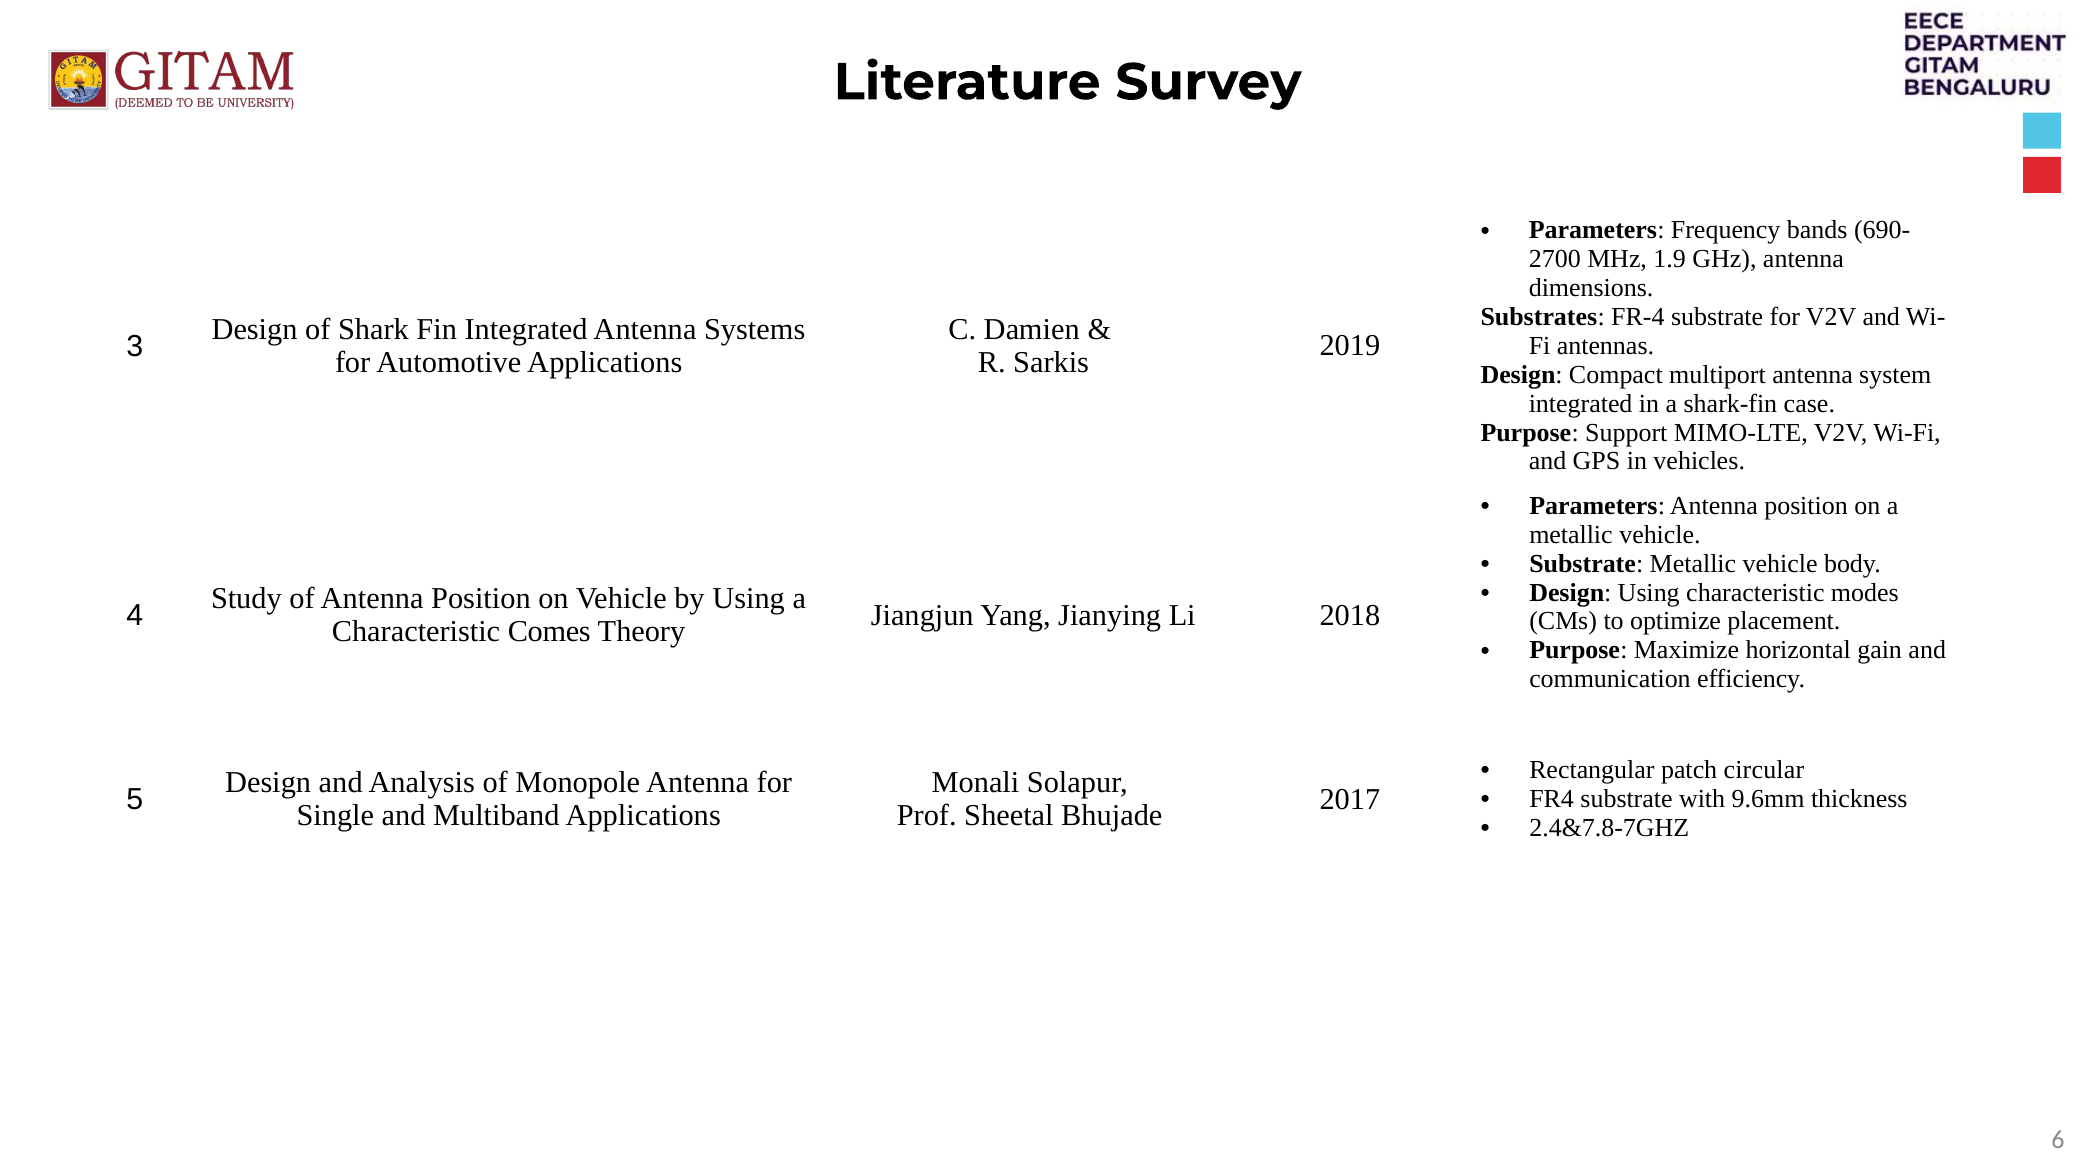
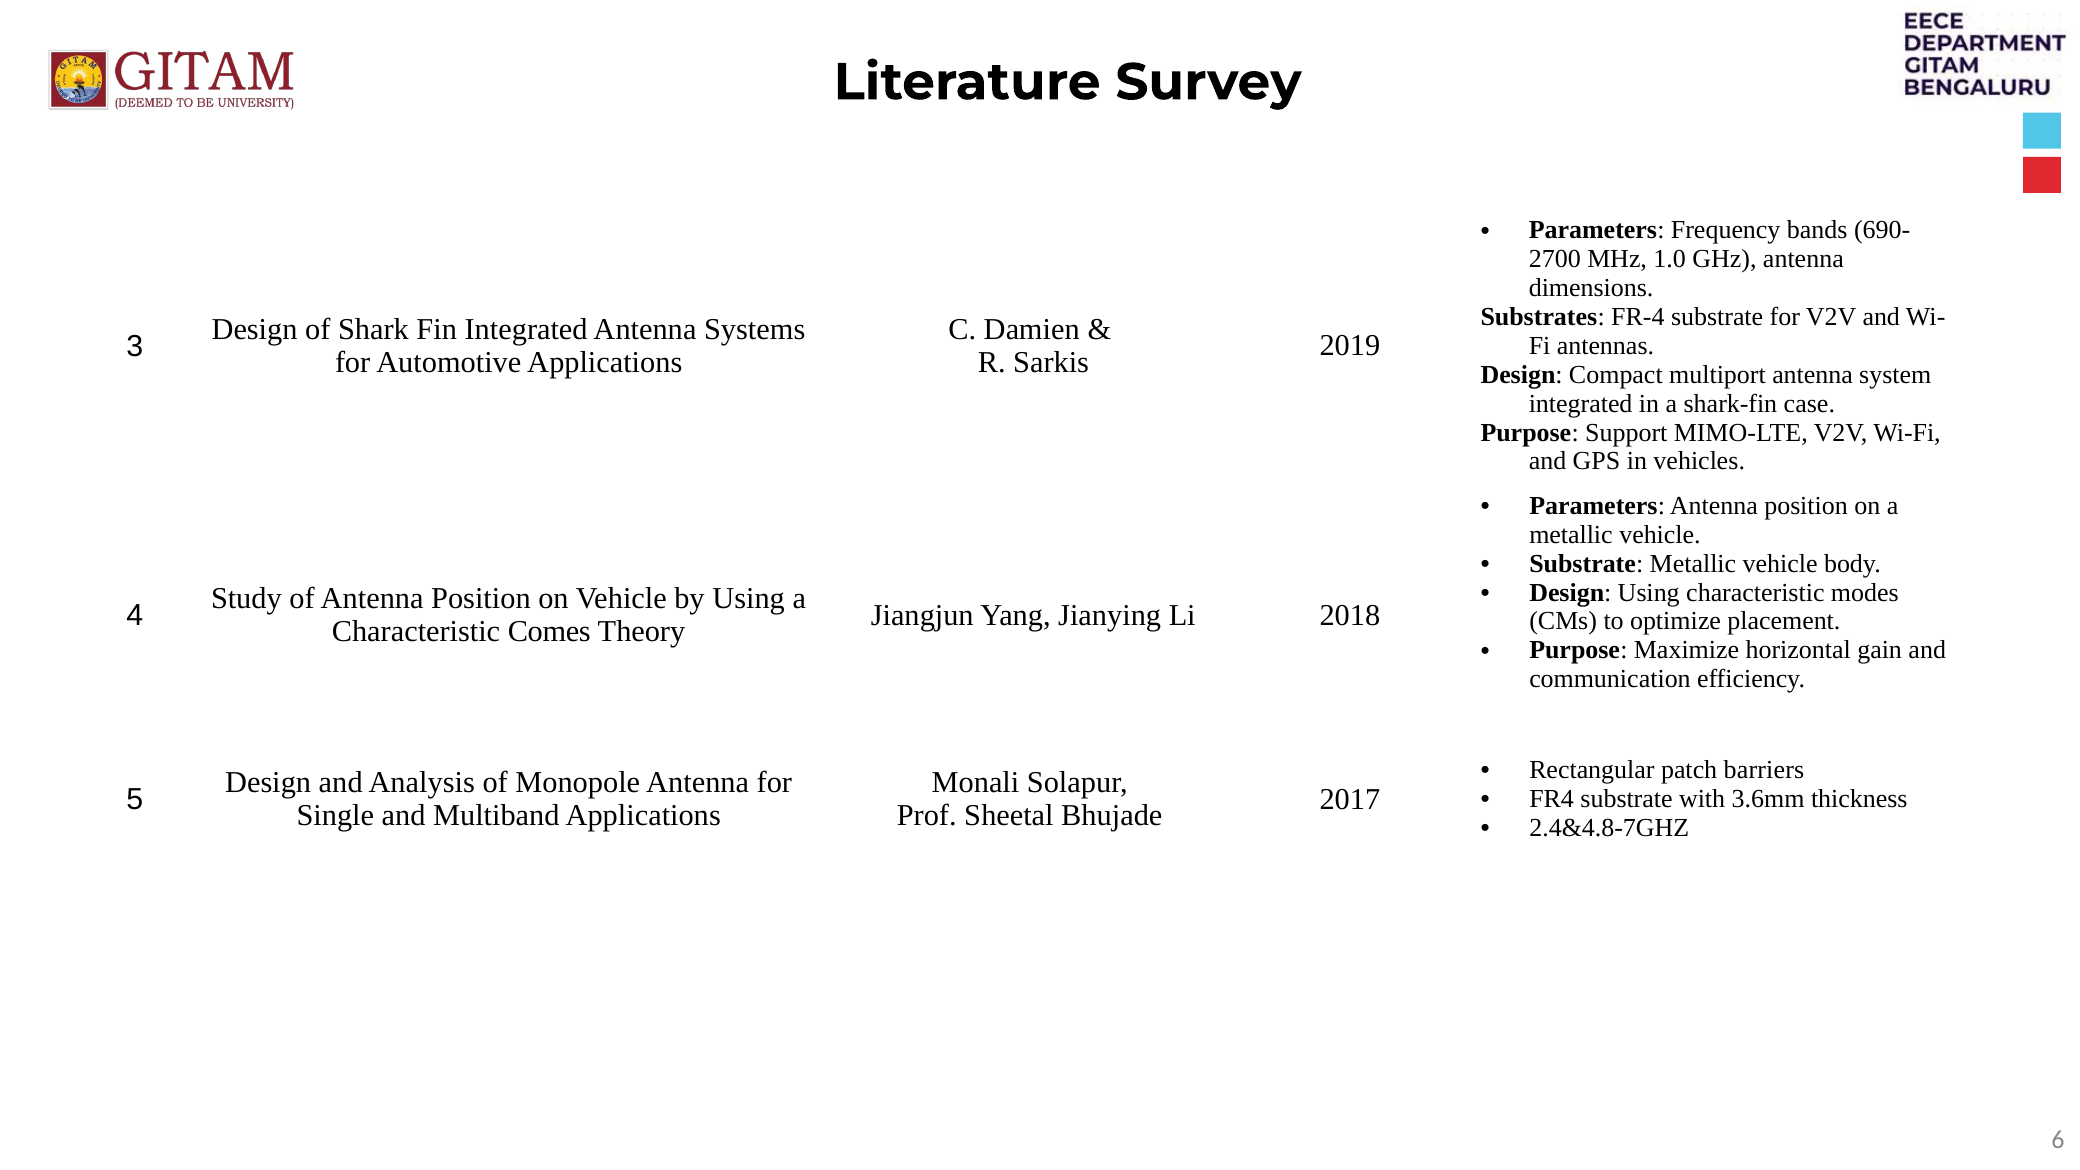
1.9: 1.9 -> 1.0
circular: circular -> barriers
9.6mm: 9.6mm -> 3.6mm
2.4&7.8-7GHZ: 2.4&7.8-7GHZ -> 2.4&4.8-7GHZ
